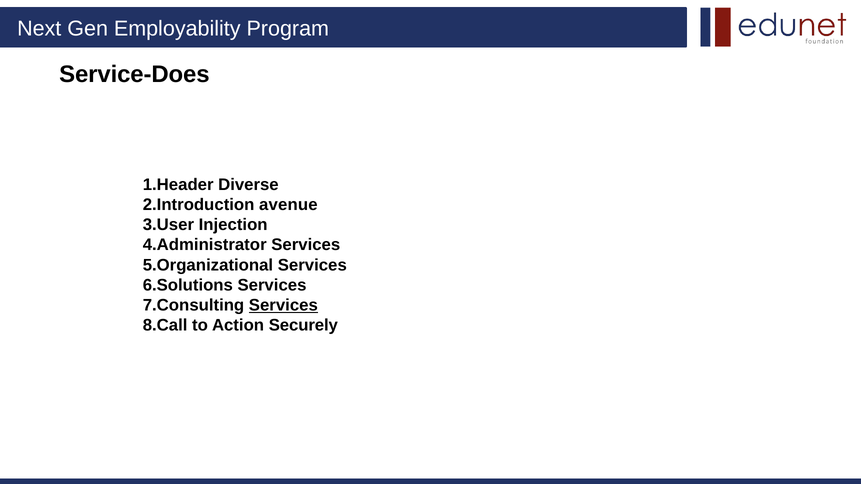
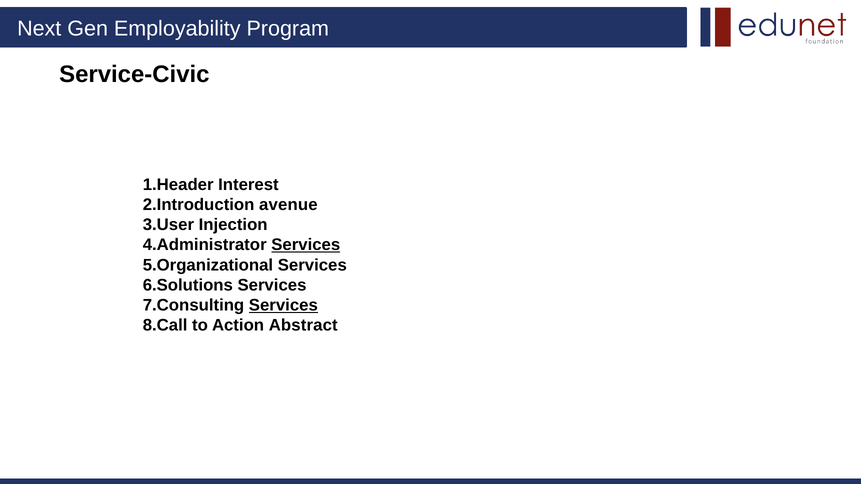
Service-Does: Service-Does -> Service-Civic
Diverse: Diverse -> Interest
Services at (306, 245) underline: none -> present
Securely: Securely -> Abstract
